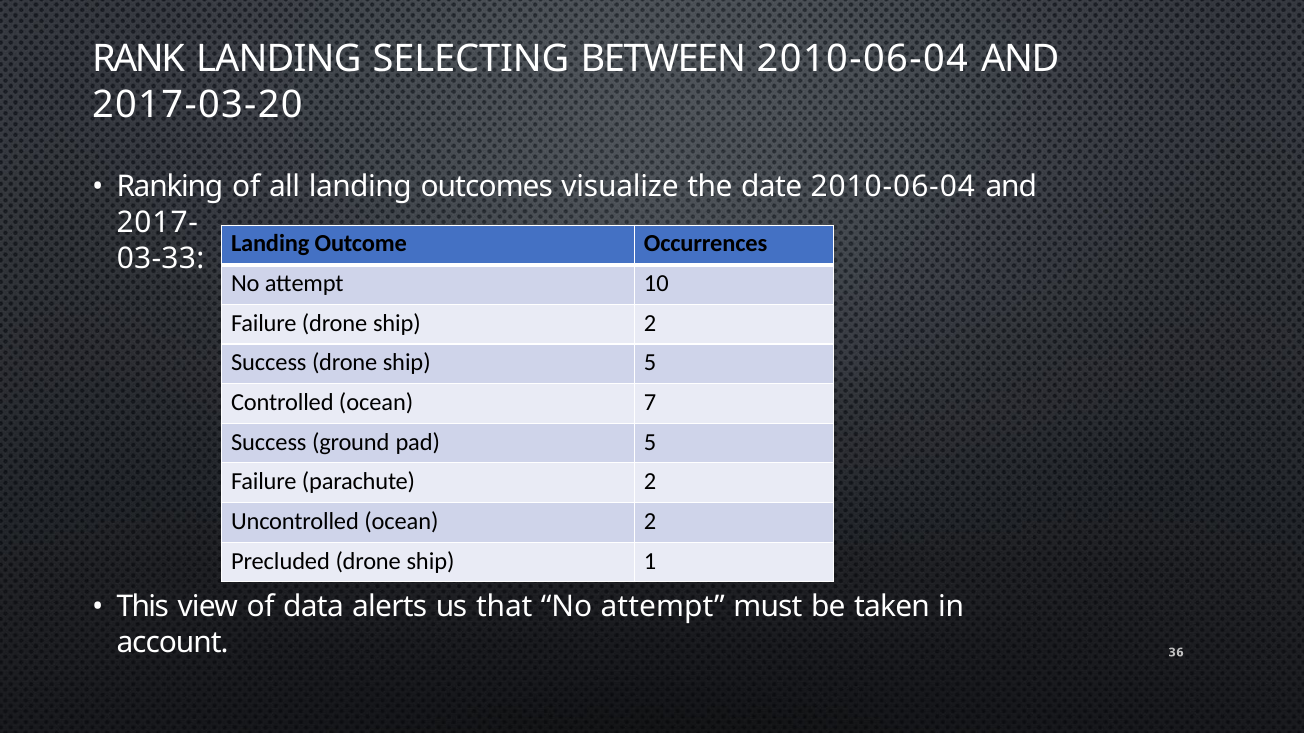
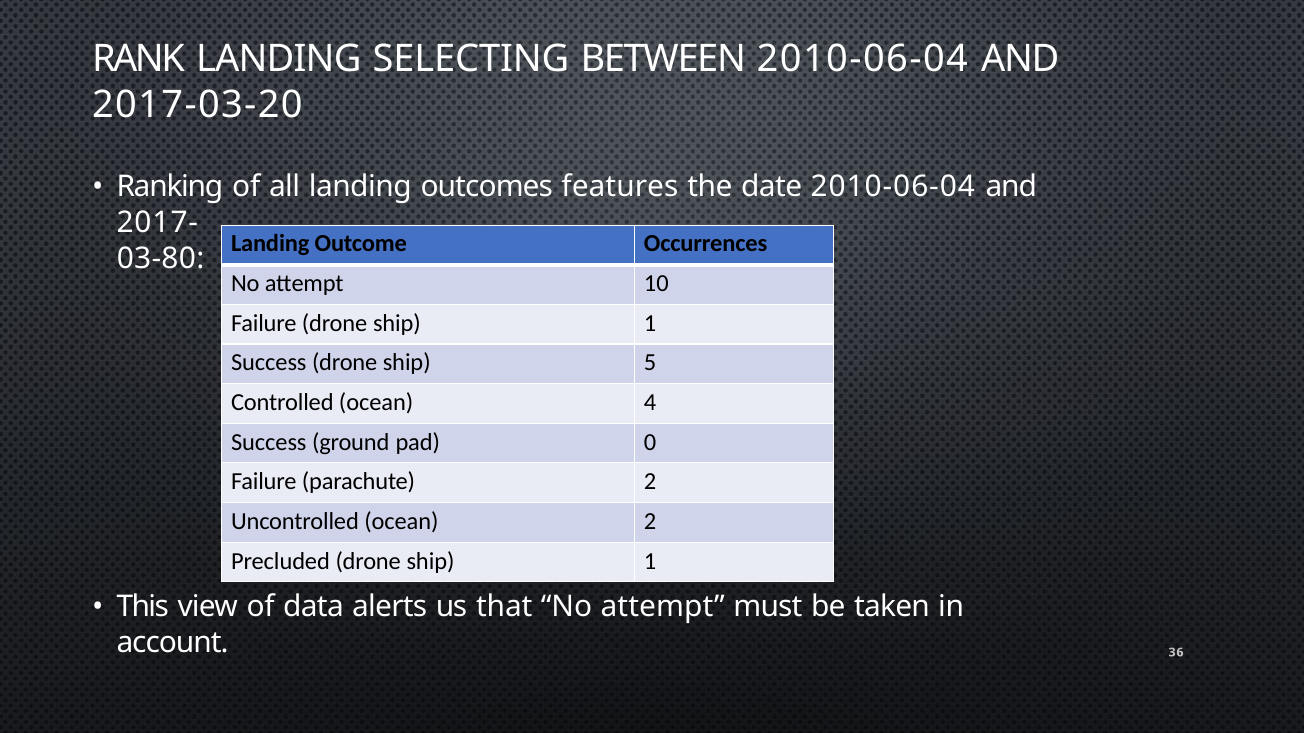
visualize: visualize -> features
03-33: 03-33 -> 03-80
Failure drone ship 2: 2 -> 1
7: 7 -> 4
pad 5: 5 -> 0
